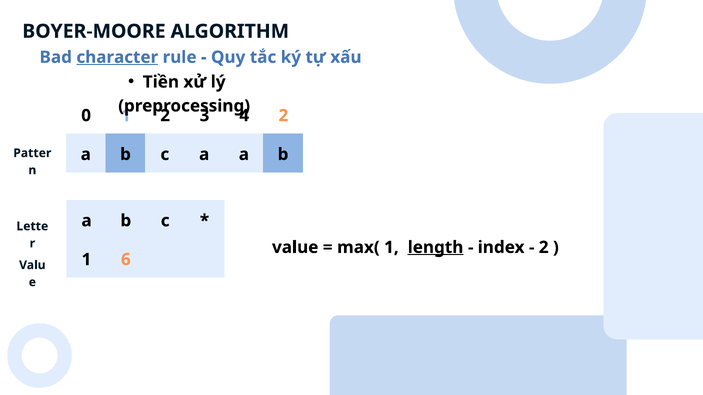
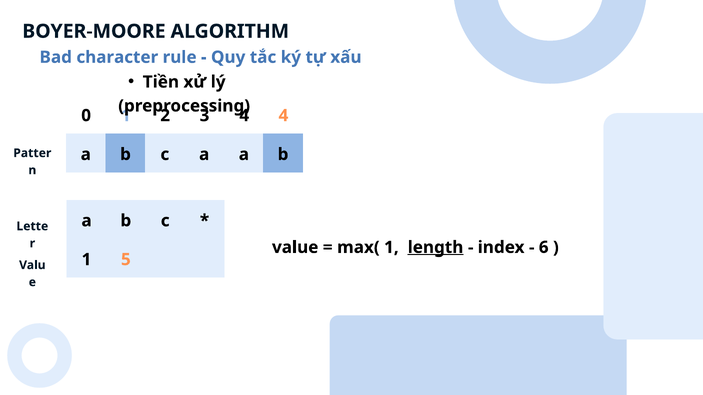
character underline: present -> none
2 at (283, 116): 2 -> 4
2 at (544, 248): 2 -> 6
6: 6 -> 5
